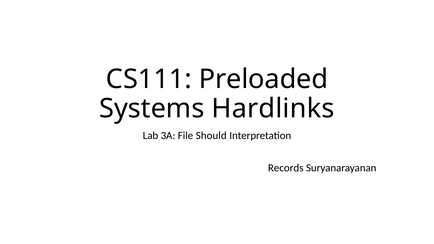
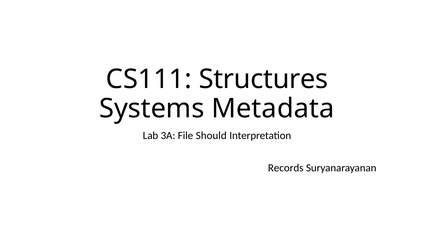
Preloaded: Preloaded -> Structures
Hardlinks: Hardlinks -> Metadata
